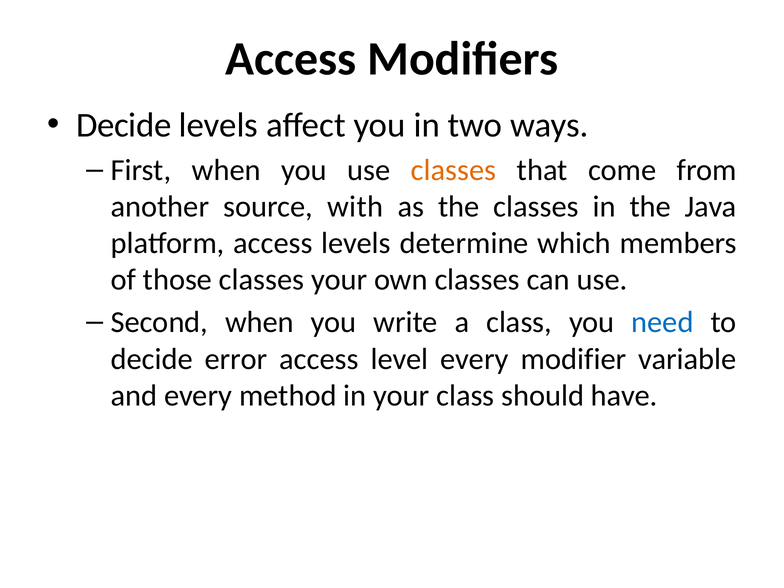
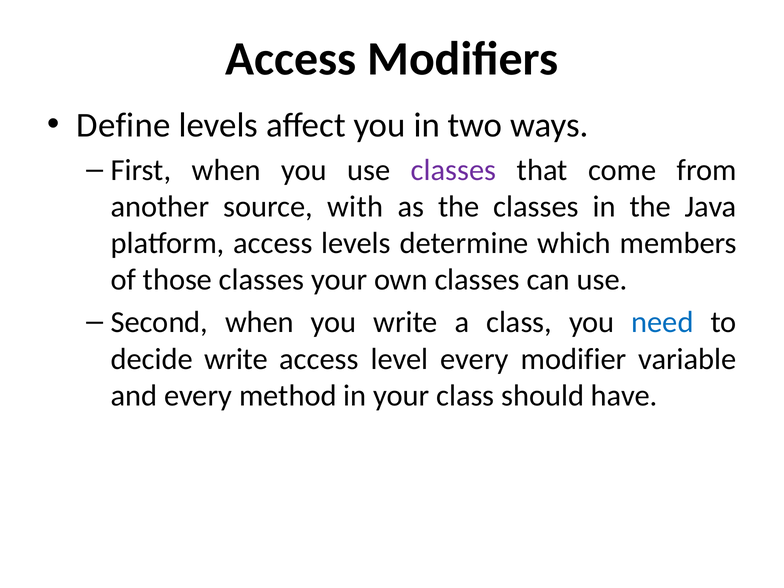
Decide at (124, 125): Decide -> Define
classes at (454, 170) colour: orange -> purple
decide error: error -> write
